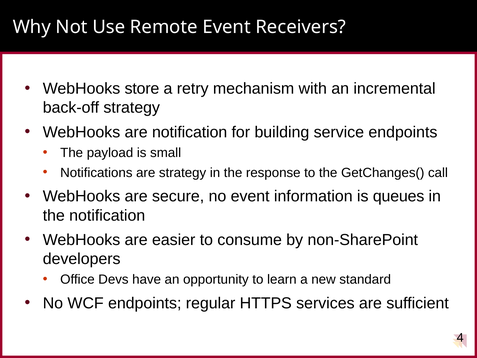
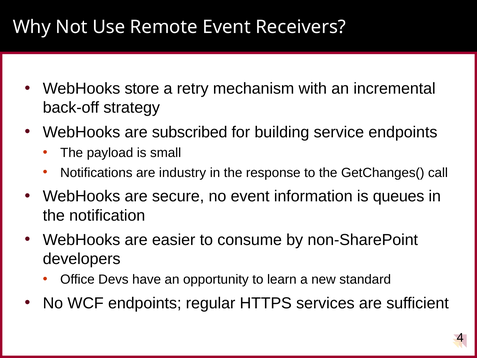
are notification: notification -> subscribed
are strategy: strategy -> industry
